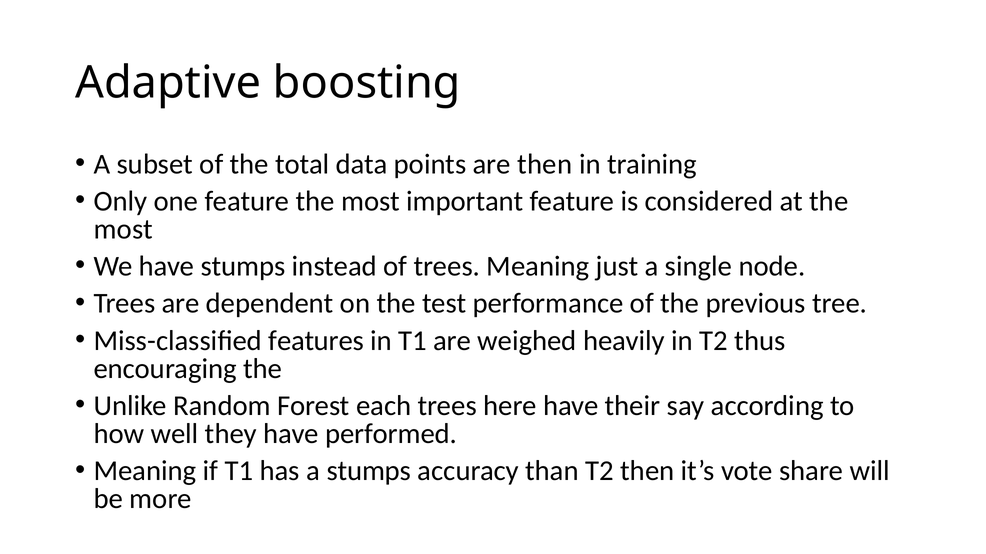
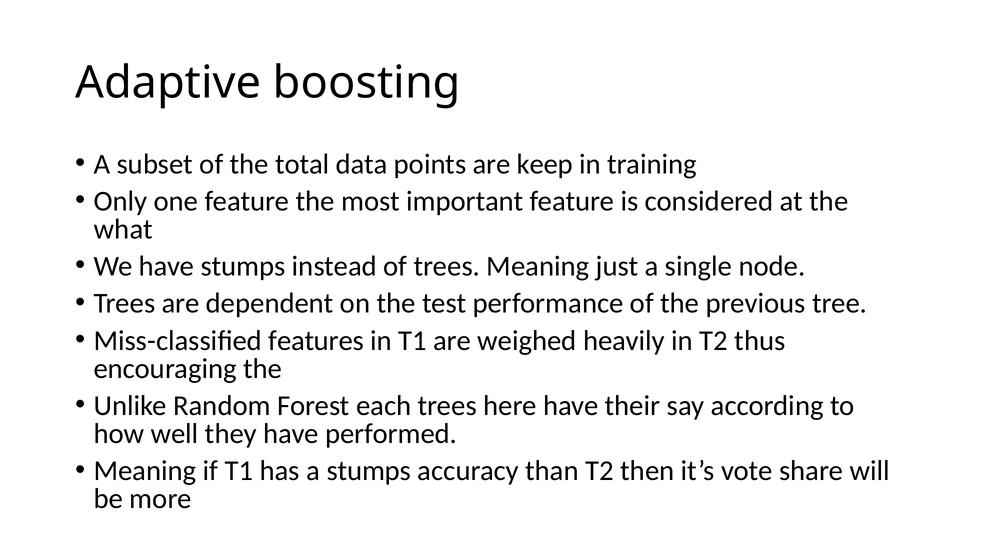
are then: then -> keep
most at (123, 229): most -> what
